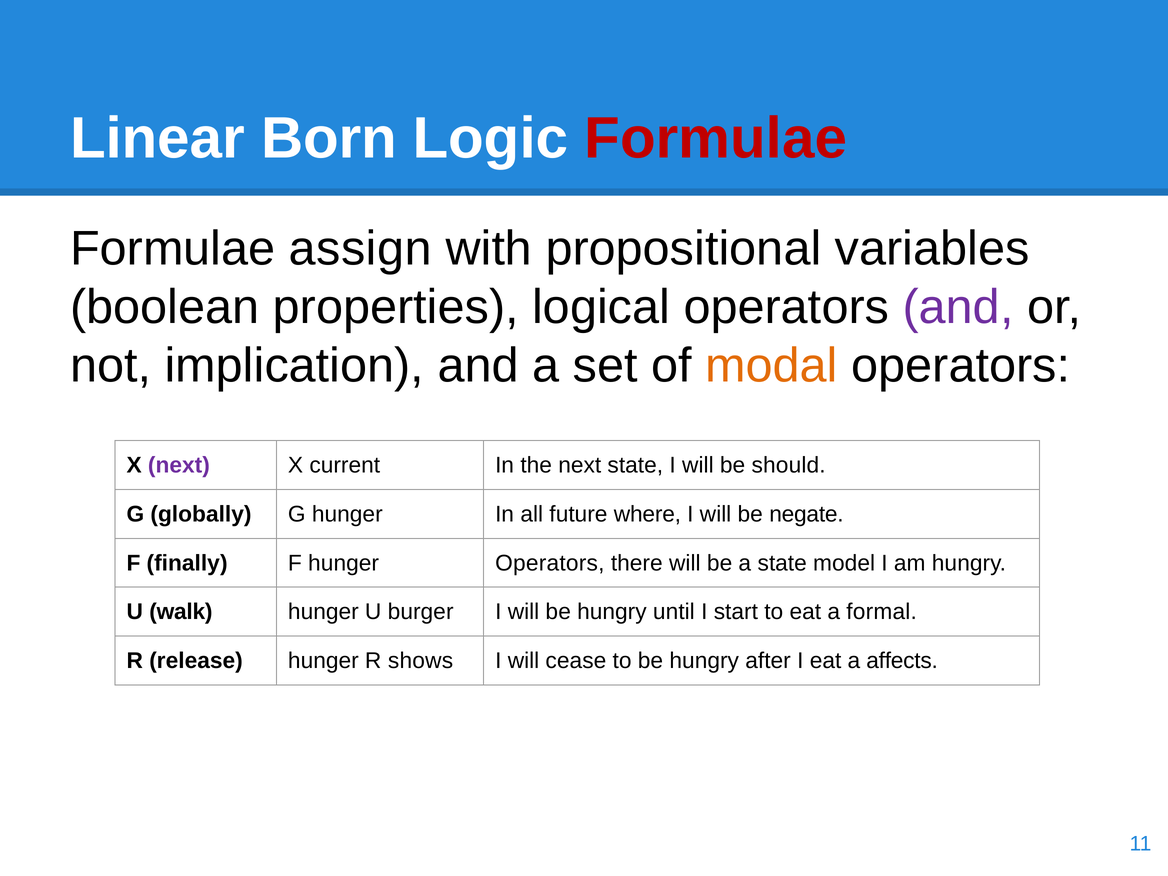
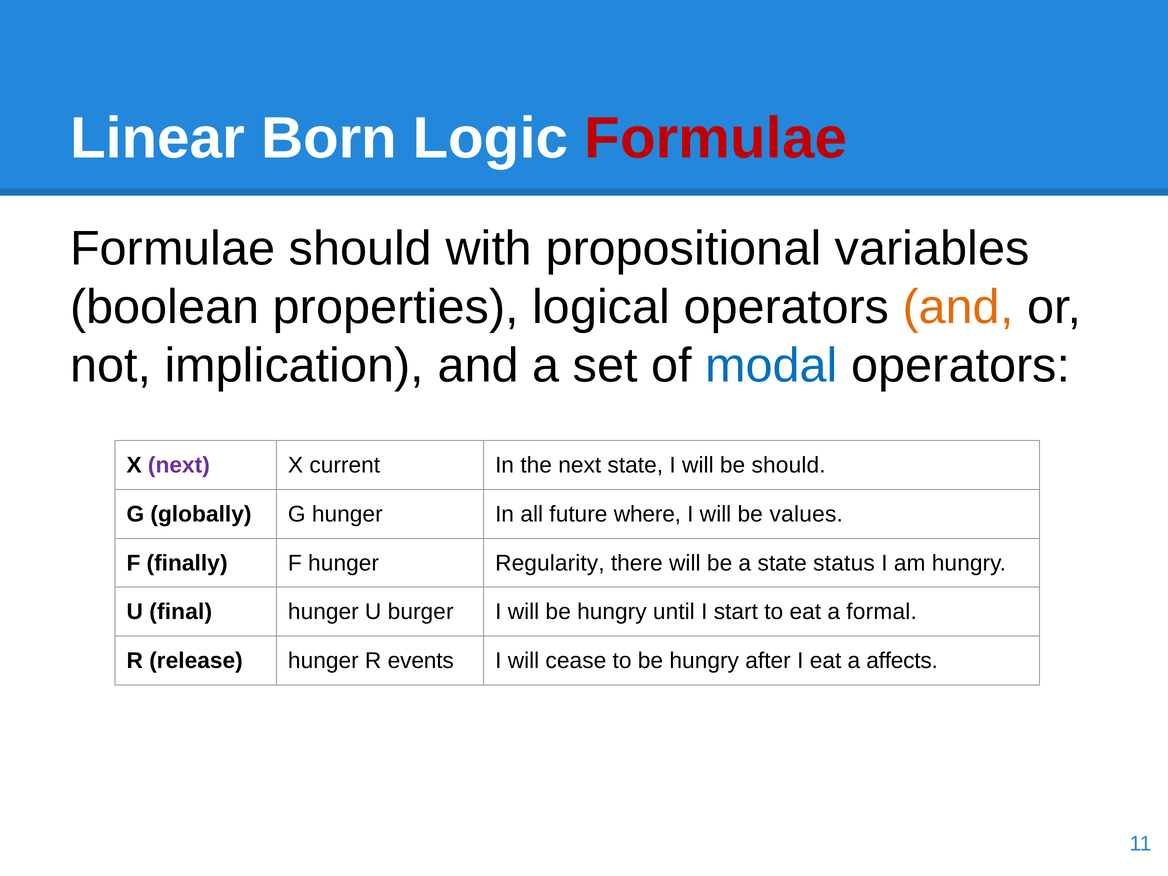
Formulae assign: assign -> should
and at (958, 307) colour: purple -> orange
modal colour: orange -> blue
negate: negate -> values
hunger Operators: Operators -> Regularity
model: model -> status
walk: walk -> final
shows: shows -> events
